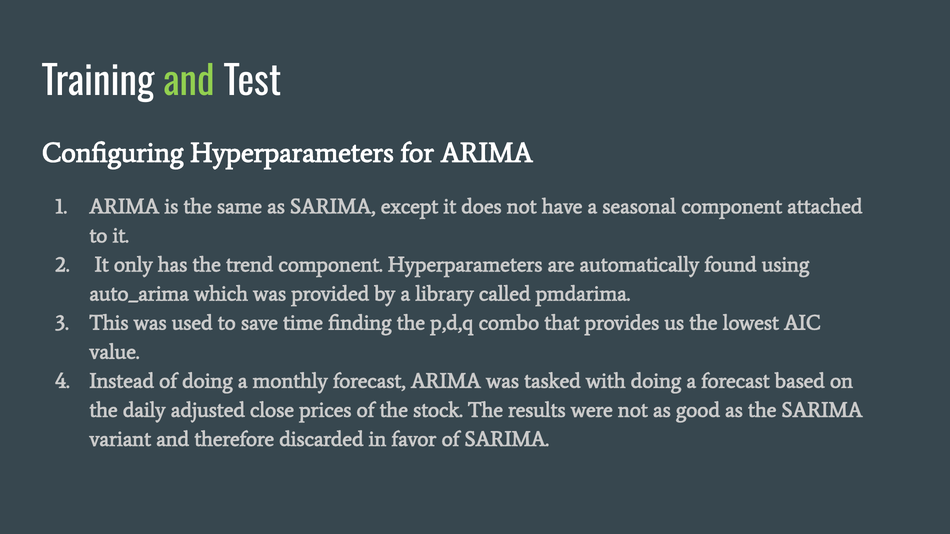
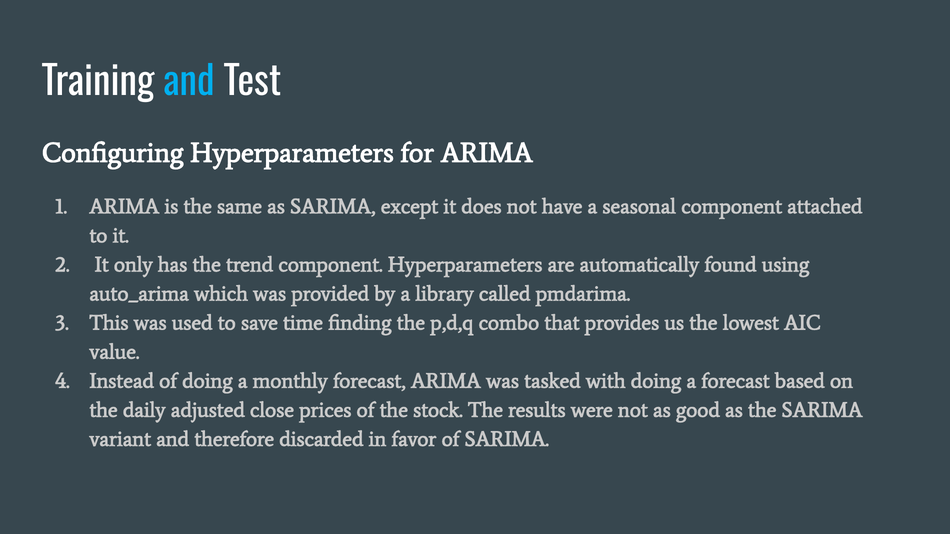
and at (189, 82) colour: light green -> light blue
